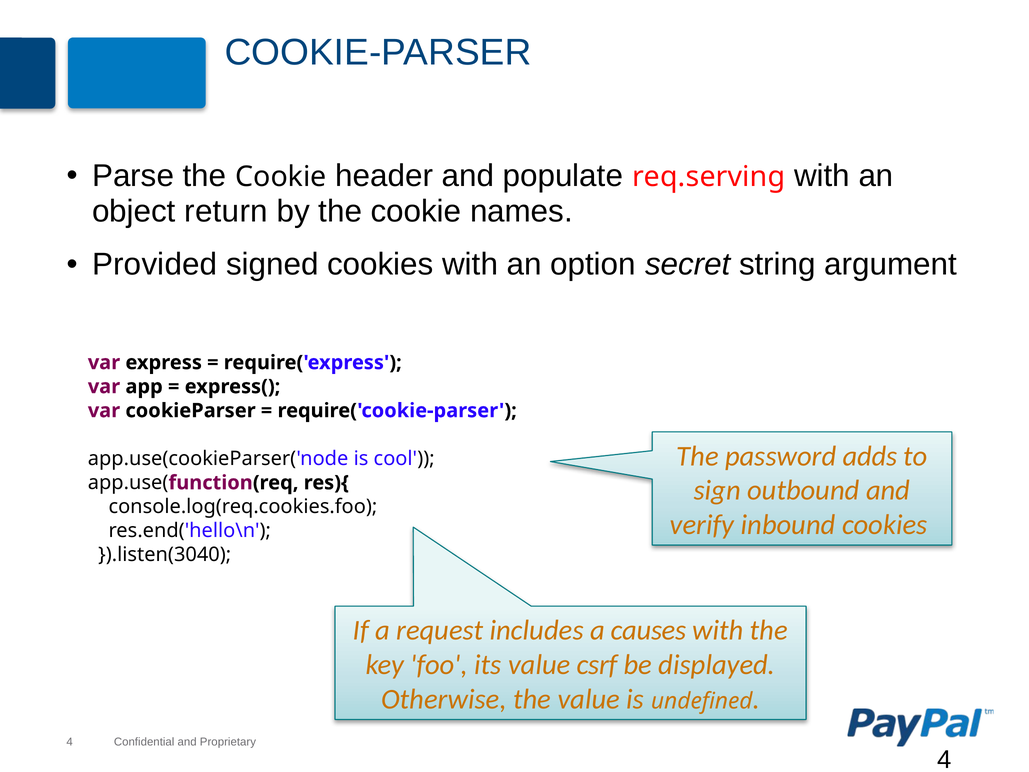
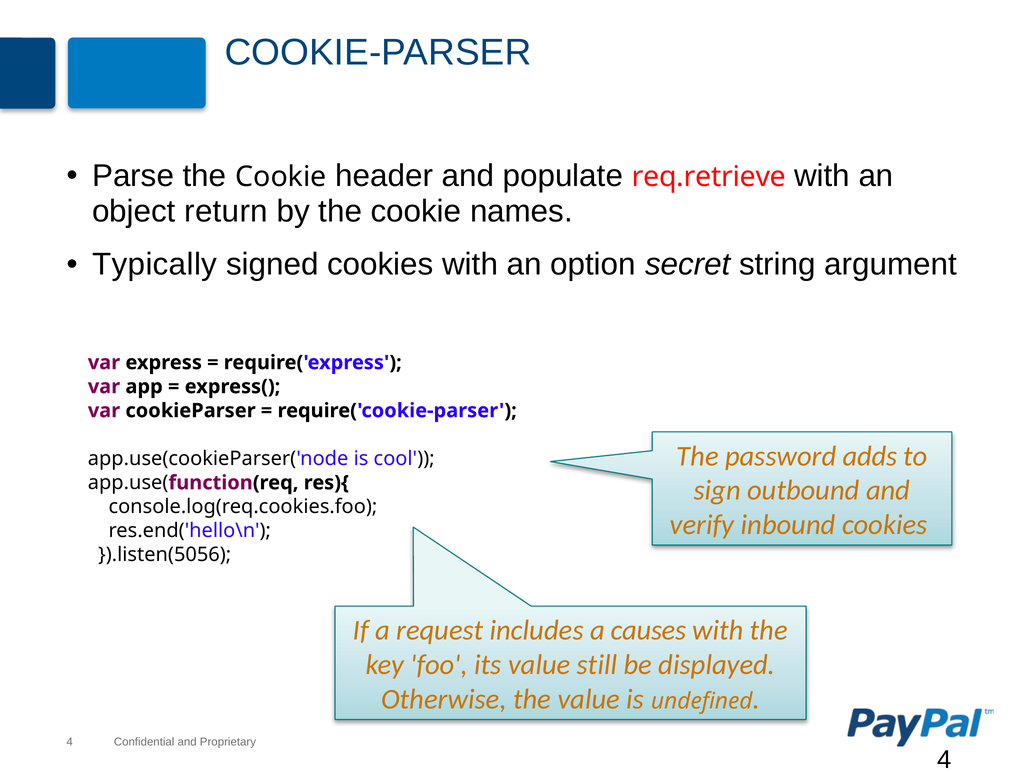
req.serving: req.serving -> req.retrieve
Provided: Provided -> Typically
}).listen(3040: }).listen(3040 -> }).listen(5056
csrf: csrf -> still
